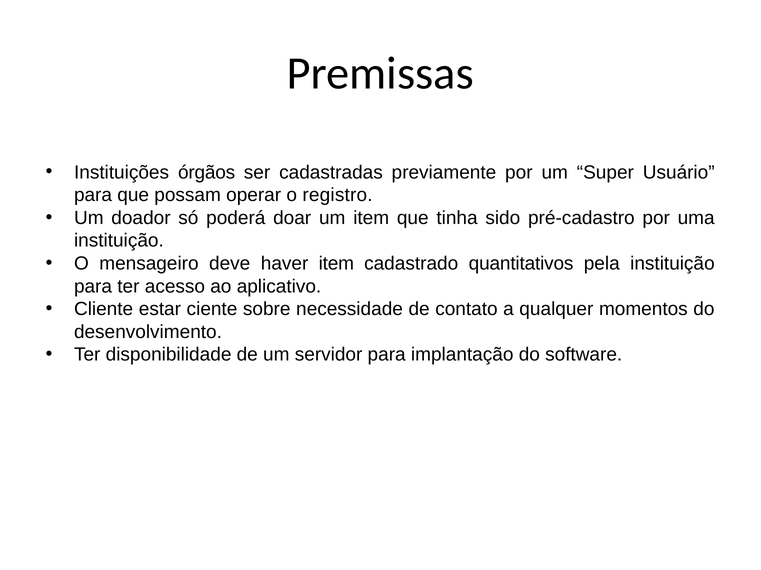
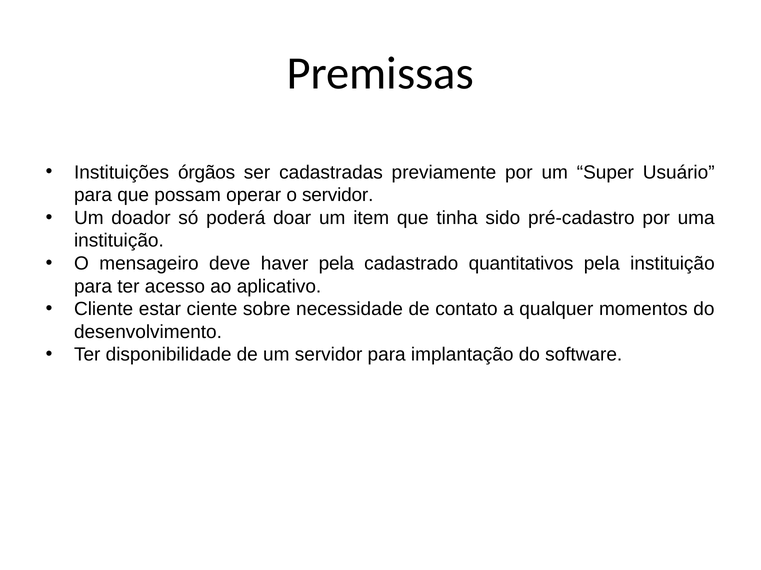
o registro: registro -> servidor
haver item: item -> pela
